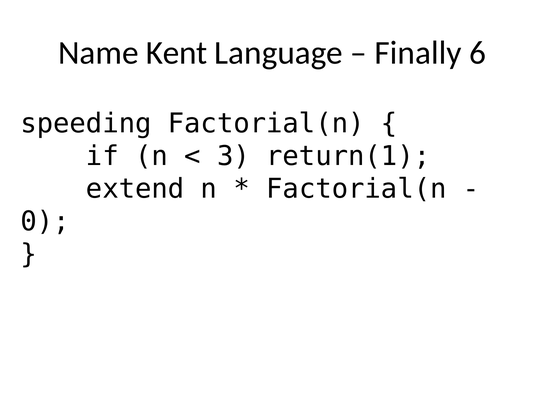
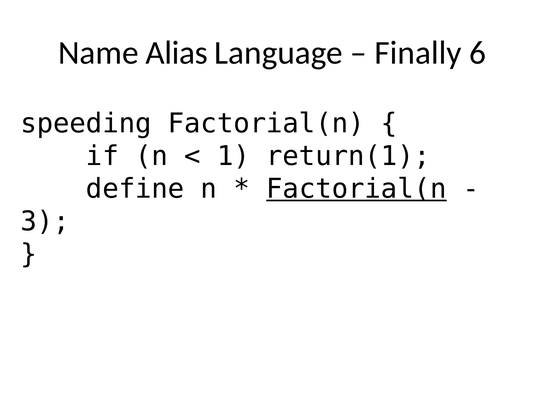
Kent: Kent -> Alias
3: 3 -> 1
extend: extend -> define
Factorial(n at (356, 189) underline: none -> present
0: 0 -> 3
